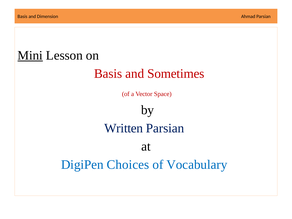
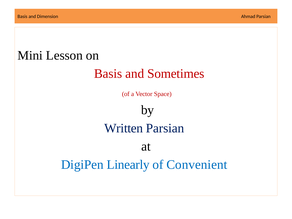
Mini underline: present -> none
Choices: Choices -> Linearly
Vocabulary: Vocabulary -> Convenient
